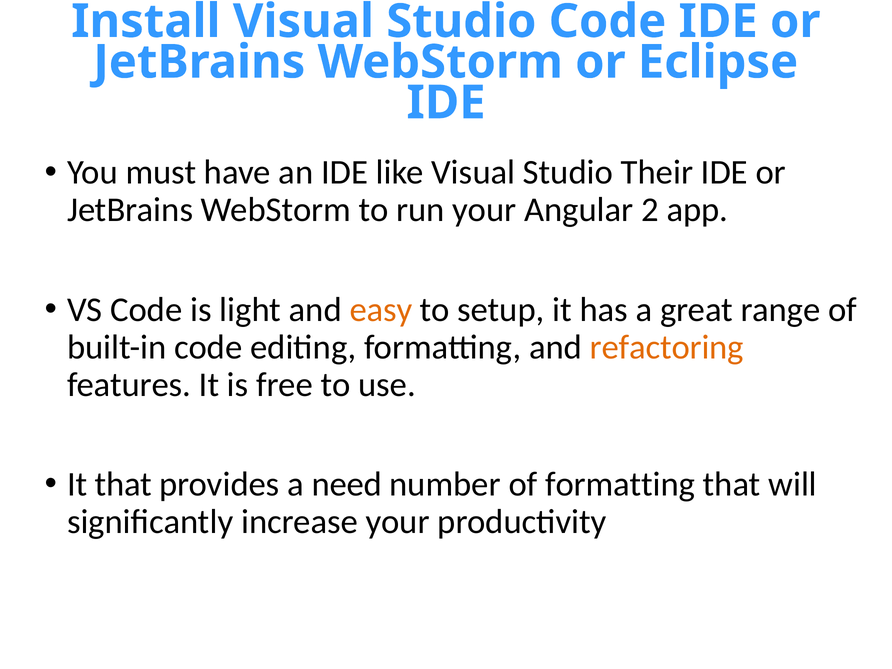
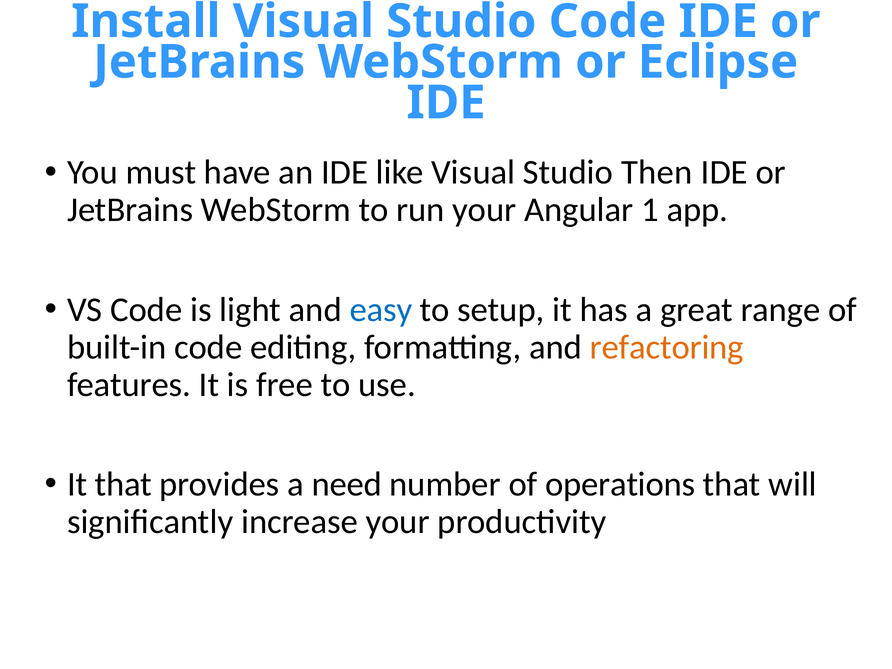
Their: Their -> Then
2: 2 -> 1
easy colour: orange -> blue
of formatting: formatting -> operations
